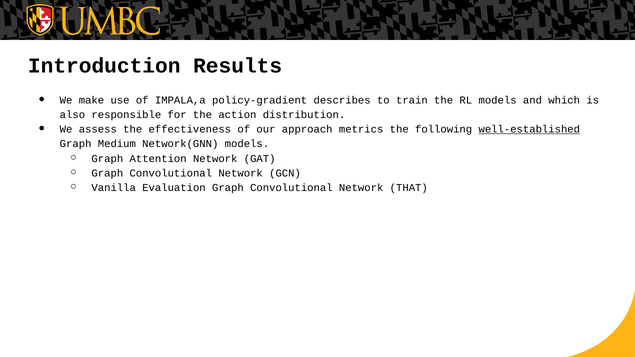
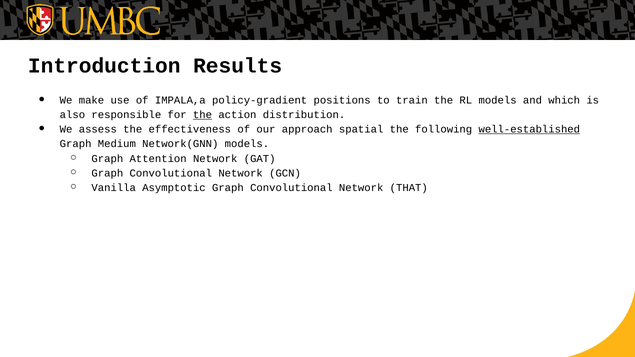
describes: describes -> positions
the at (203, 115) underline: none -> present
metrics: metrics -> spatial
Evaluation: Evaluation -> Asymptotic
